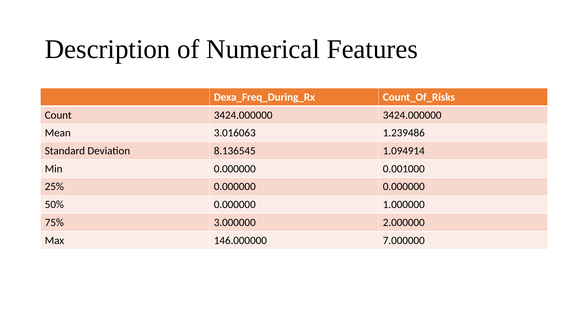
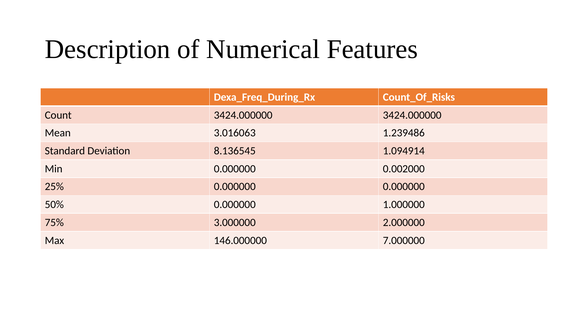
0.001000: 0.001000 -> 0.002000
